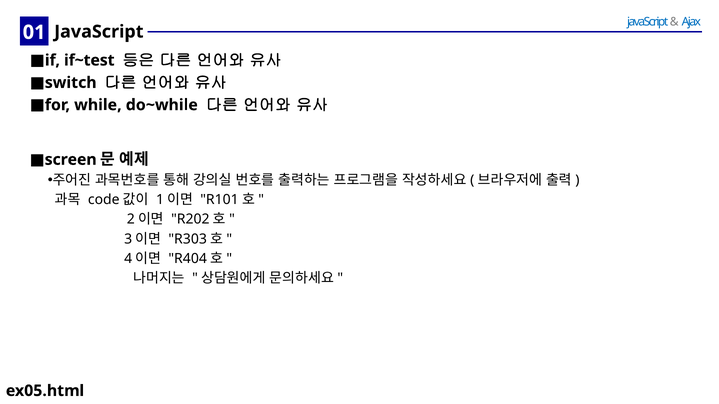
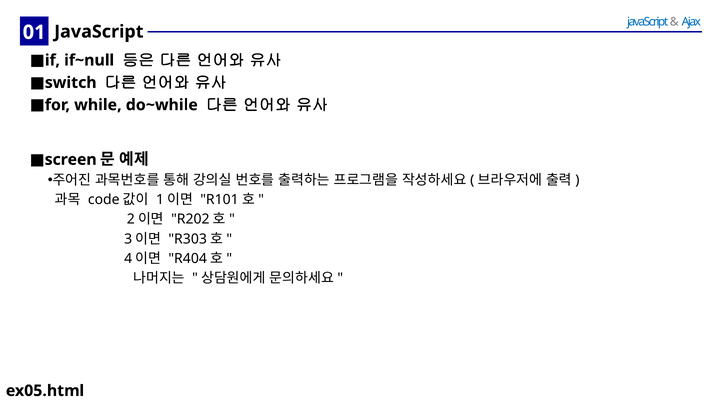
if~test: if~test -> if~null
